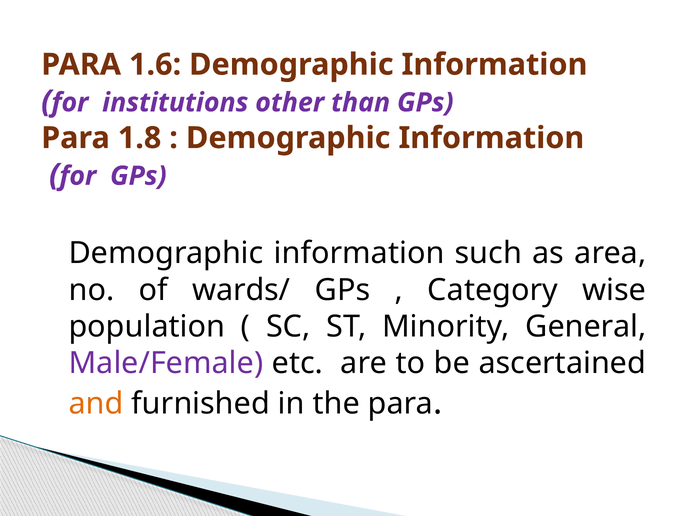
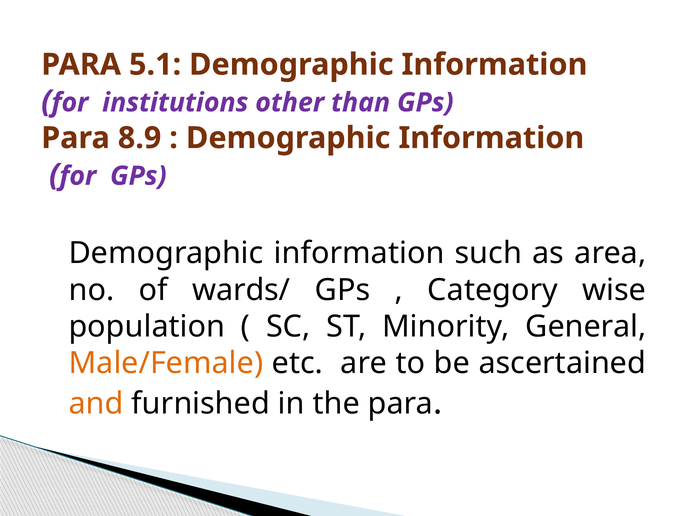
1.6: 1.6 -> 5.1
1.8: 1.8 -> 8.9
Male/Female colour: purple -> orange
